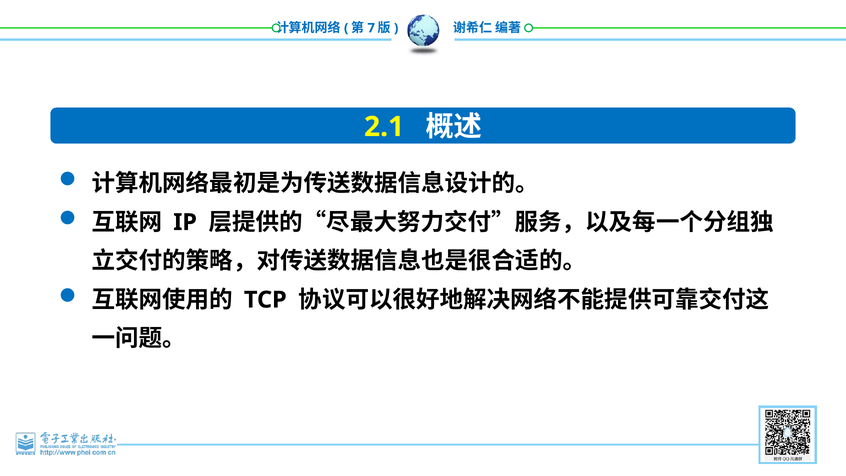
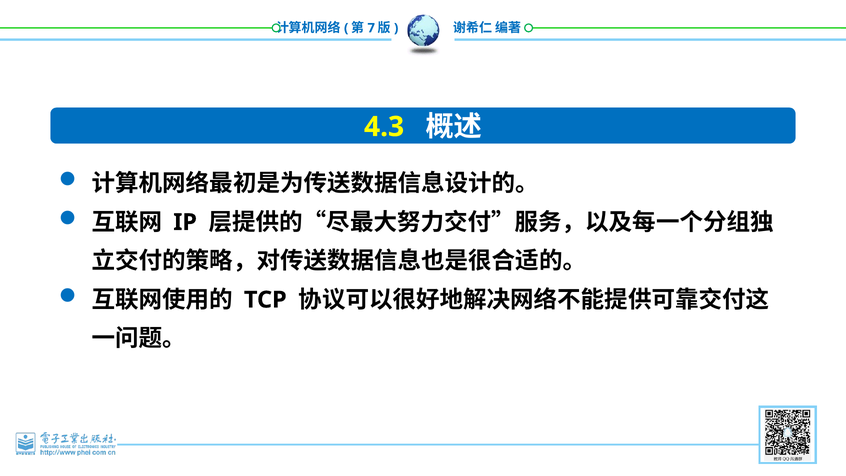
2.1: 2.1 -> 4.3
